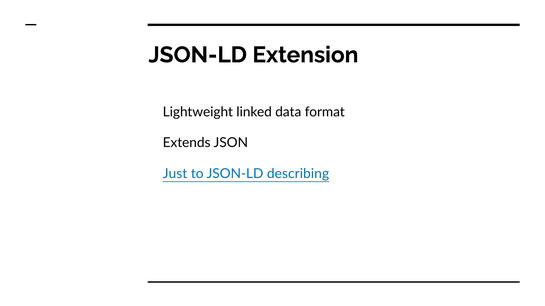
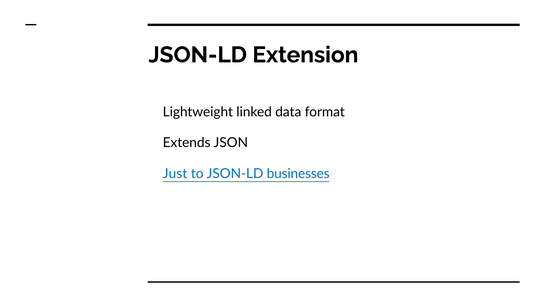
describing: describing -> businesses
